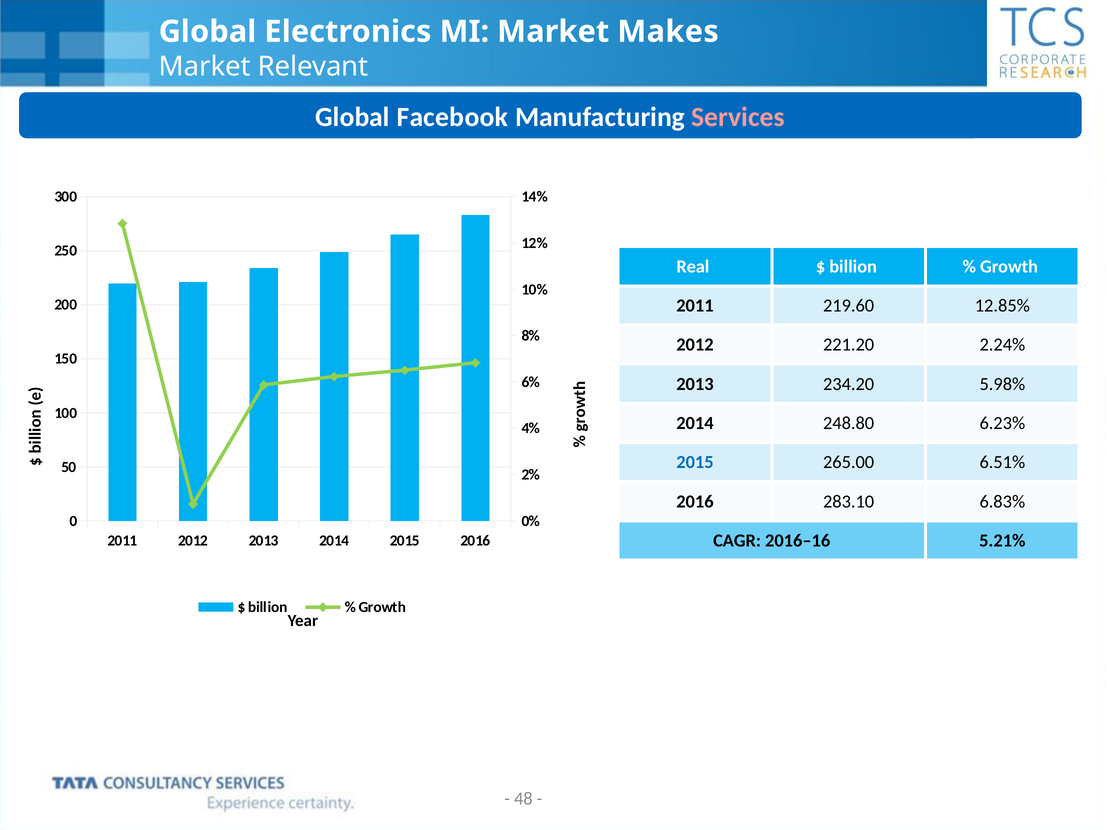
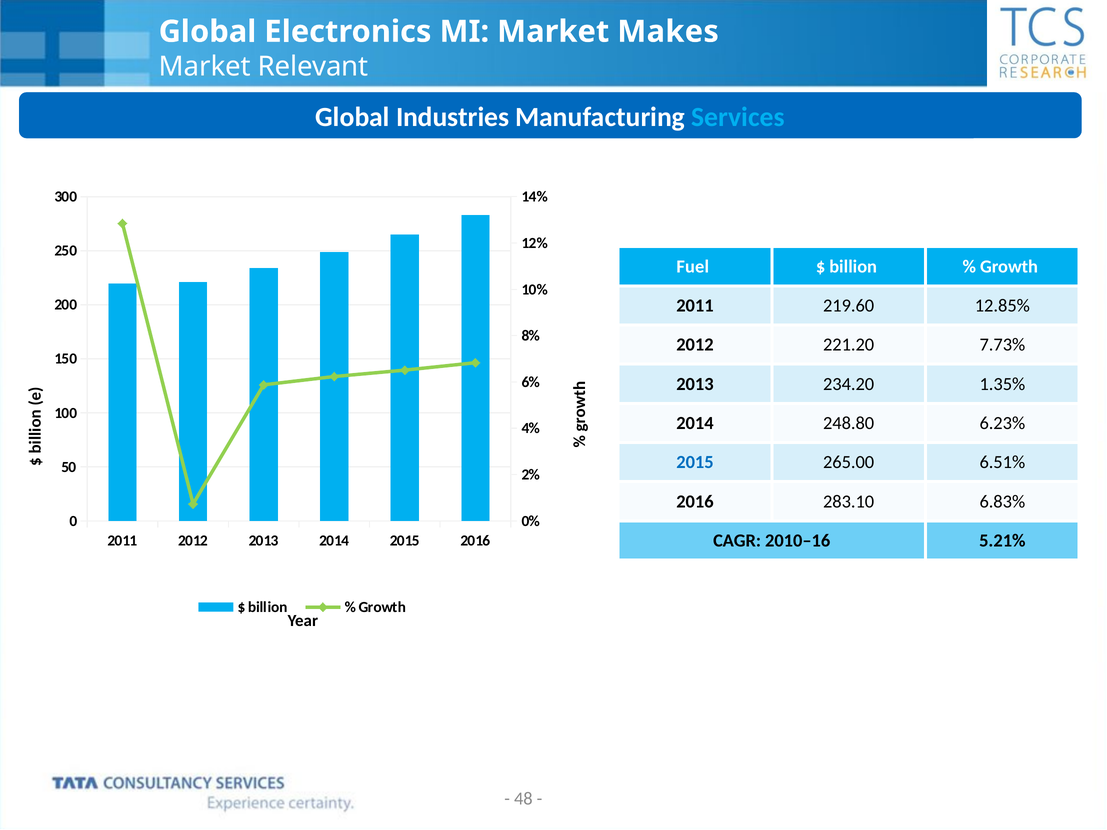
Facebook: Facebook -> Industries
Services colour: pink -> light blue
Real: Real -> Fuel
2.24%: 2.24% -> 7.73%
5.98%: 5.98% -> 1.35%
2016–16: 2016–16 -> 2010–16
